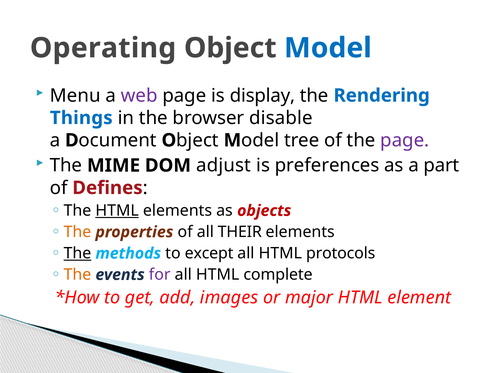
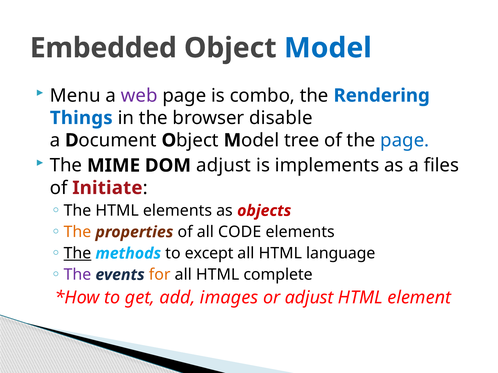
Operating: Operating -> Embedded
display: display -> combo
page at (405, 141) colour: purple -> blue
preferences: preferences -> implements
part: part -> files
Defines: Defines -> Initiate
HTML at (117, 211) underline: present -> none
THEIR: THEIR -> CODE
protocols: protocols -> language
The at (77, 275) colour: orange -> purple
for colour: purple -> orange
or major: major -> adjust
